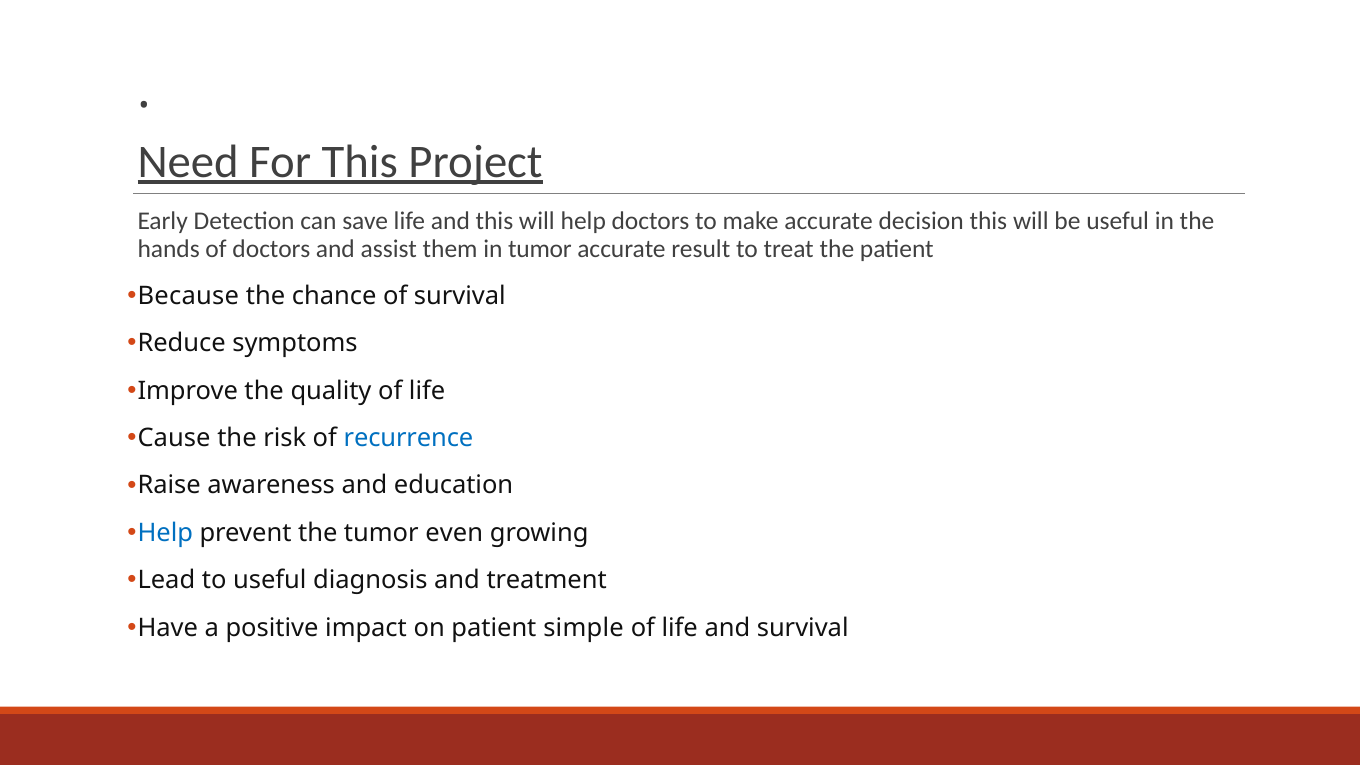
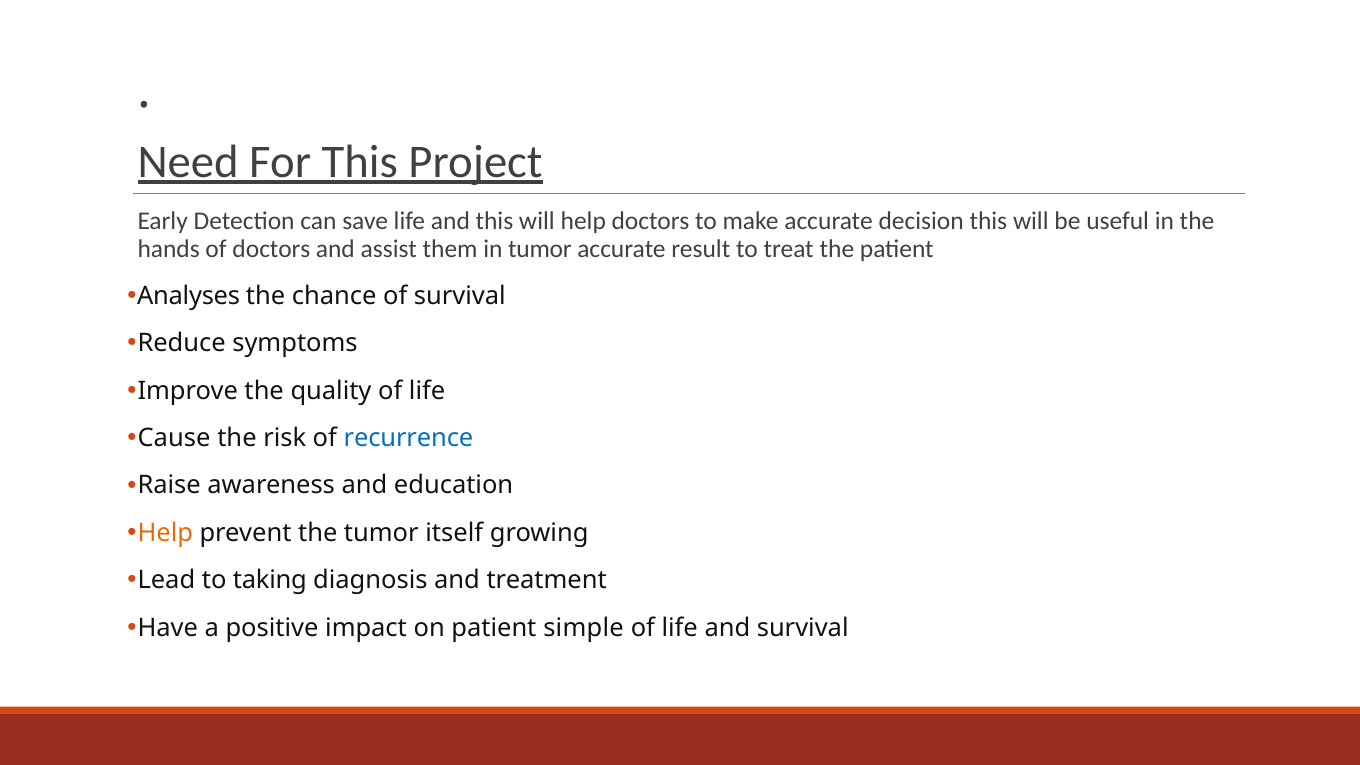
Because: Because -> Analyses
Help at (165, 533) colour: blue -> orange
even: even -> itself
to useful: useful -> taking
